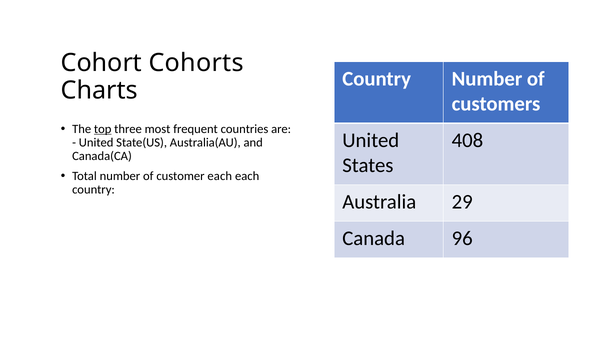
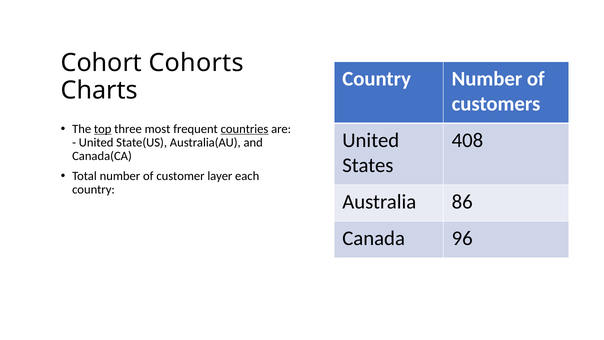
countries underline: none -> present
customer each: each -> layer
29: 29 -> 86
